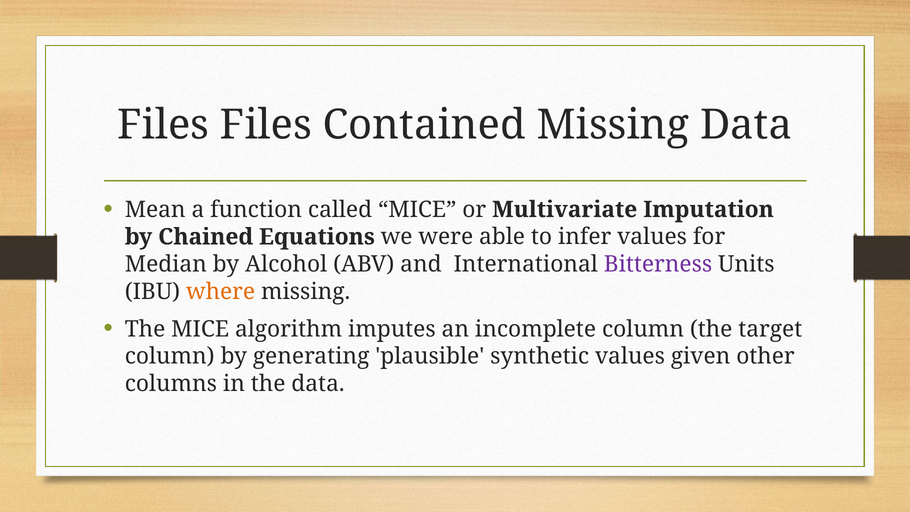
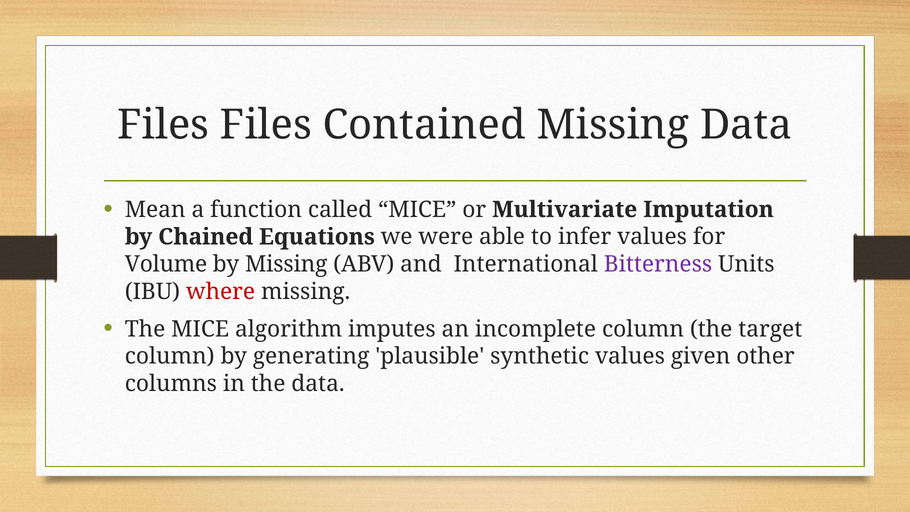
Median: Median -> Volume
by Alcohol: Alcohol -> Missing
where colour: orange -> red
